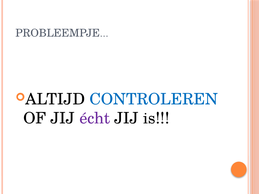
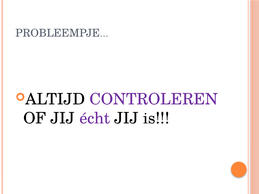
CONTROLEREN colour: blue -> purple
